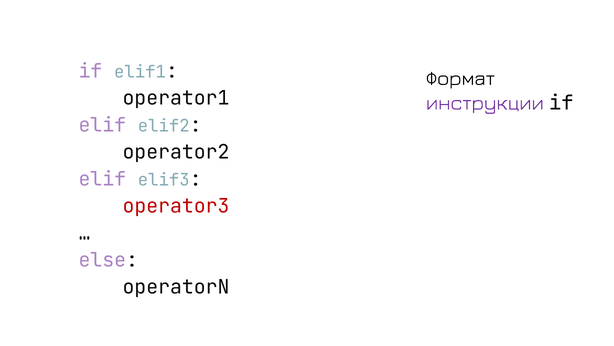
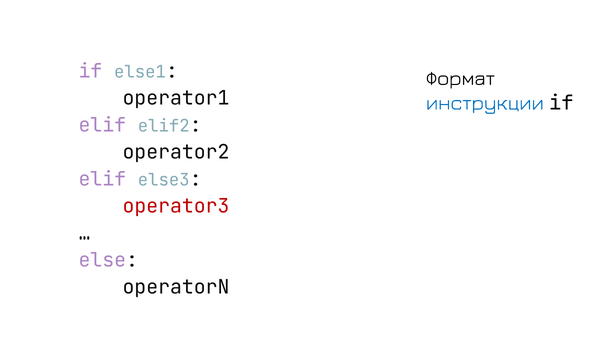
elif1: elif1 -> else1
инструкции colour: purple -> blue
elif3: elif3 -> else3
